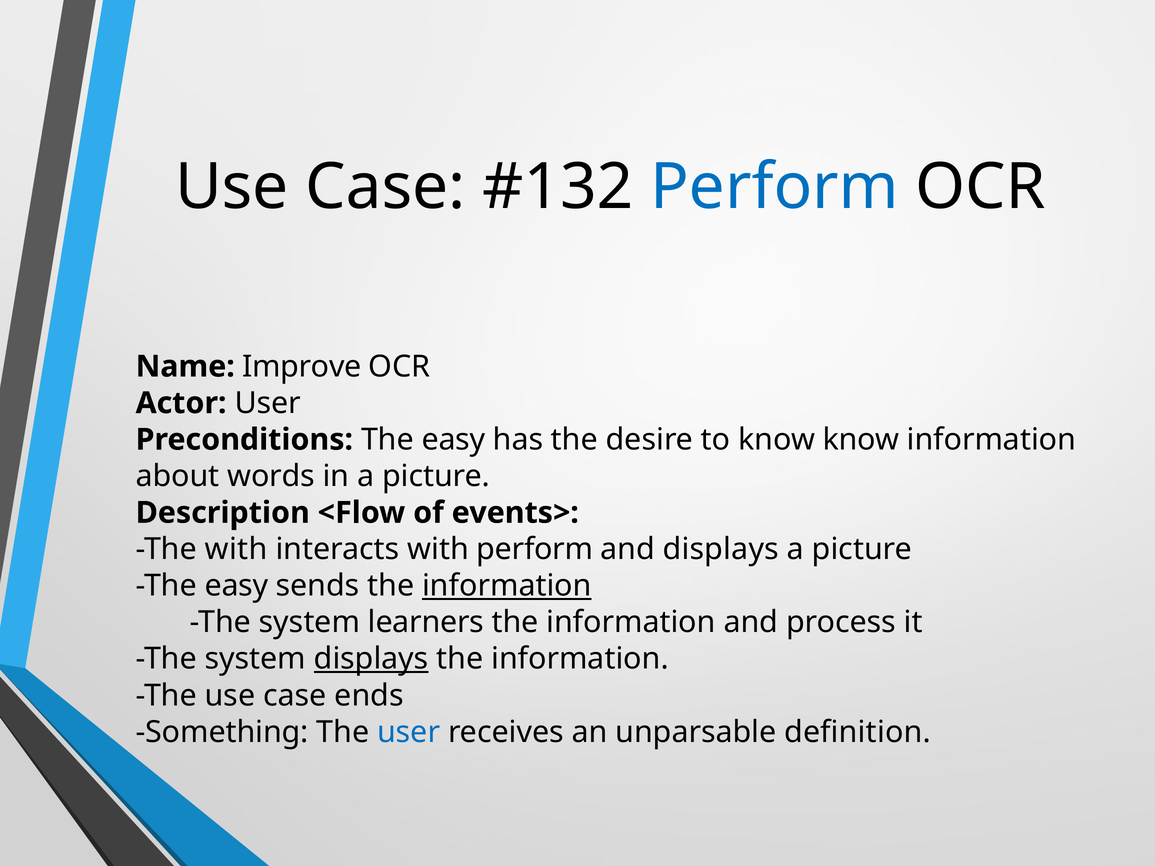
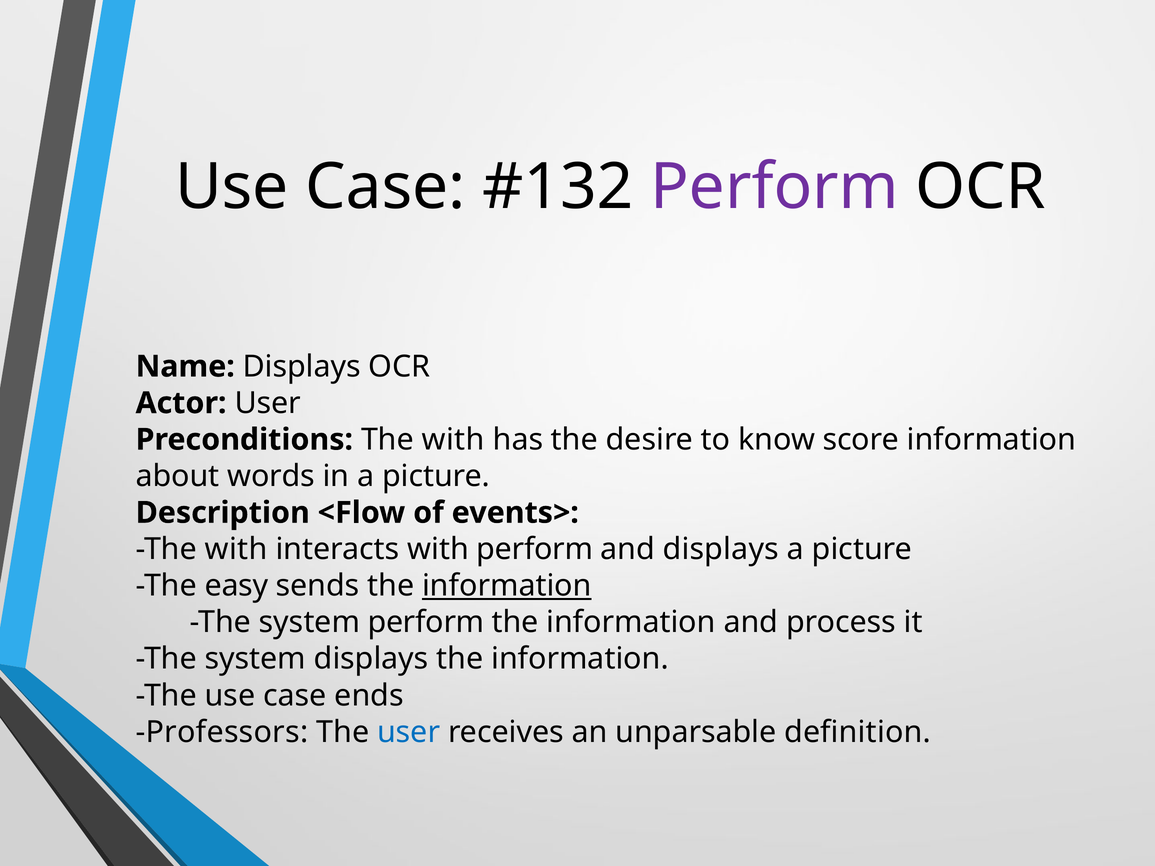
Perform at (774, 187) colour: blue -> purple
Name Improve: Improve -> Displays
Preconditions The easy: easy -> with
know know: know -> score
system learners: learners -> perform
displays at (371, 659) underline: present -> none
Something: Something -> Professors
